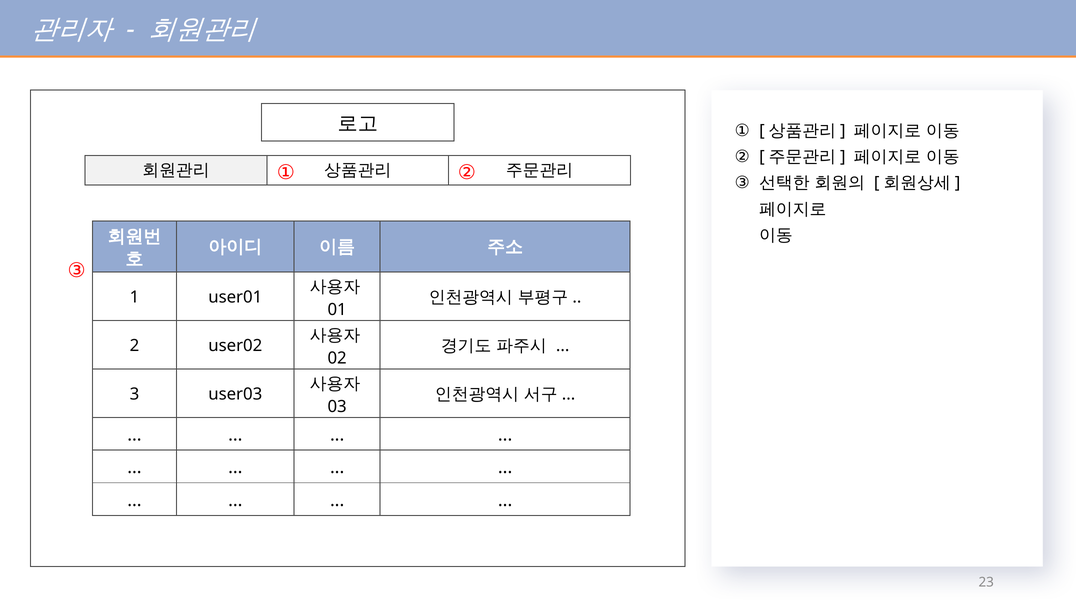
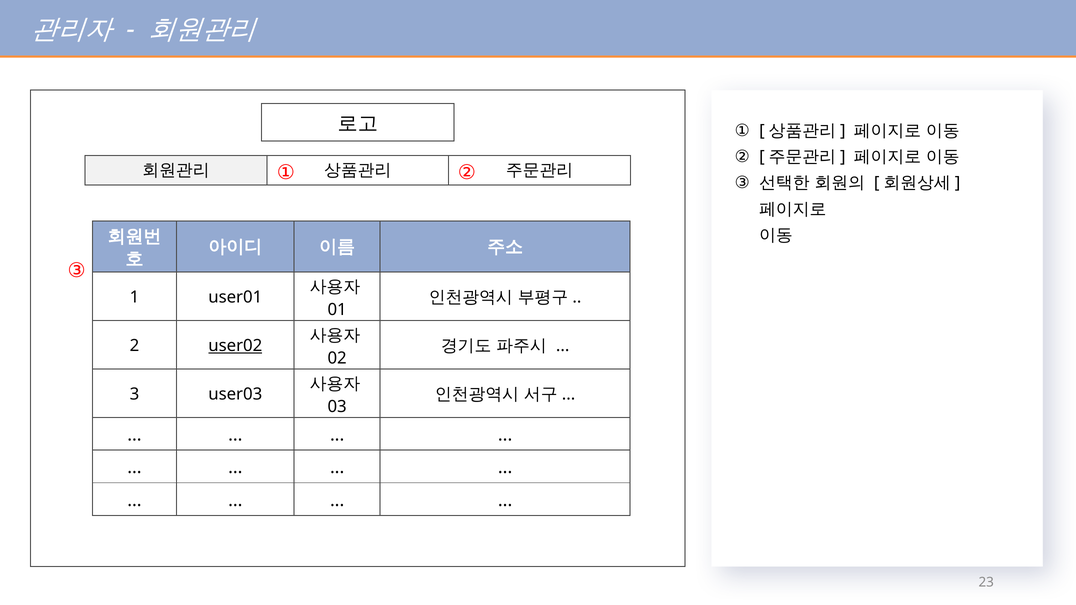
user02 underline: none -> present
